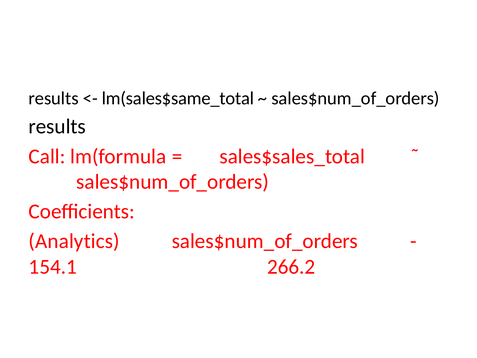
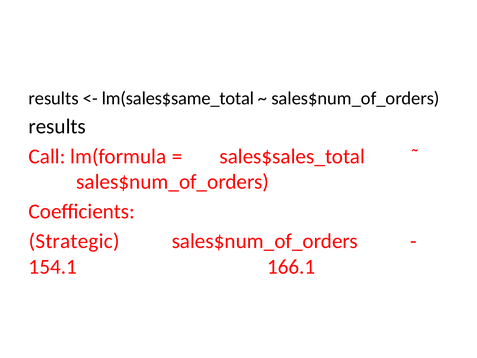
Analytics: Analytics -> Strategic
266.2: 266.2 -> 166.1
